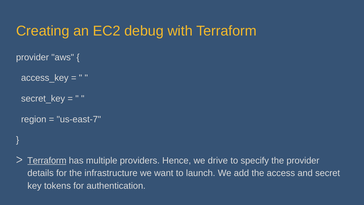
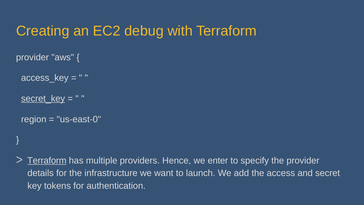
secret_key underline: none -> present
us-east-7: us-east-7 -> us-east-0
drive: drive -> enter
